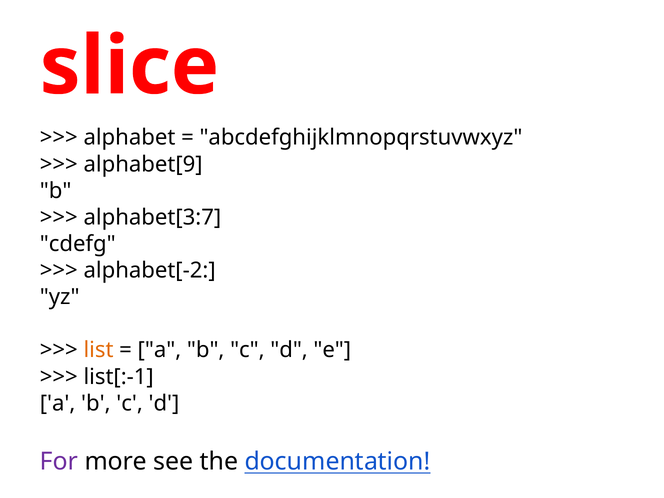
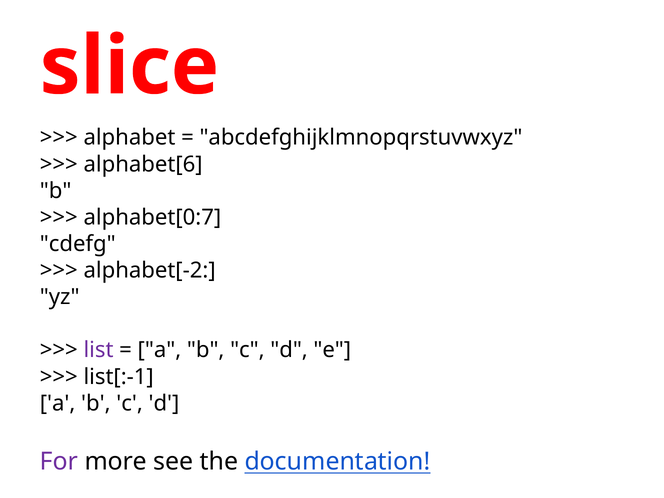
alphabet[9: alphabet[9 -> alphabet[6
alphabet[3:7: alphabet[3:7 -> alphabet[0:7
list colour: orange -> purple
